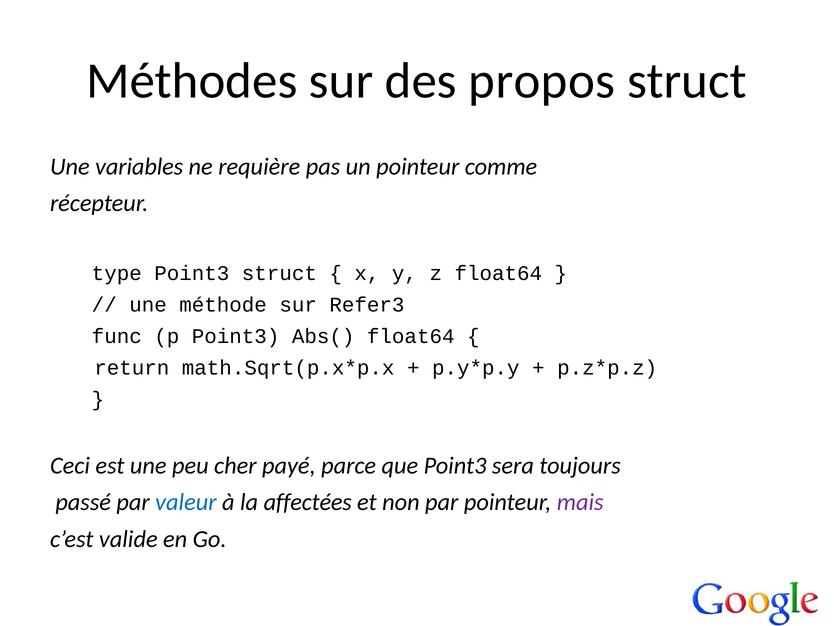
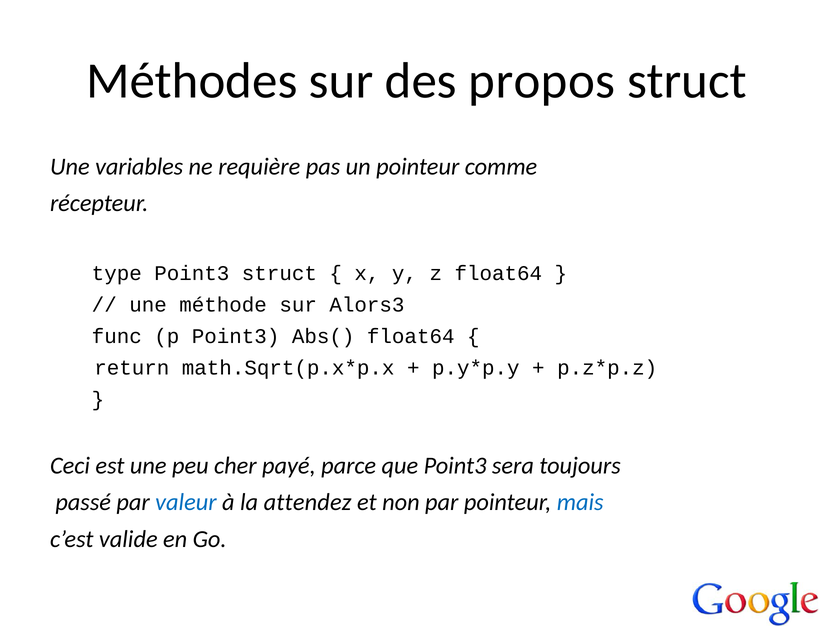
Refer3: Refer3 -> Alors3
affectées: affectées -> attendez
mais colour: purple -> blue
